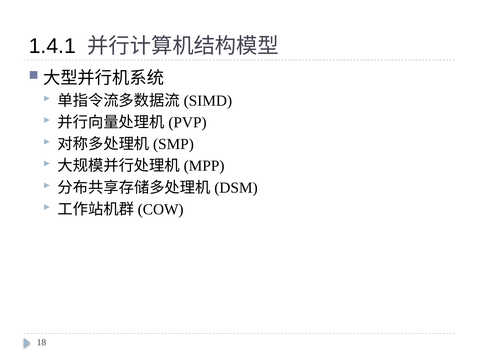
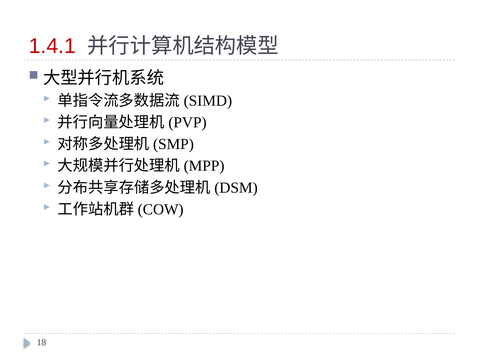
1.4.1 colour: black -> red
